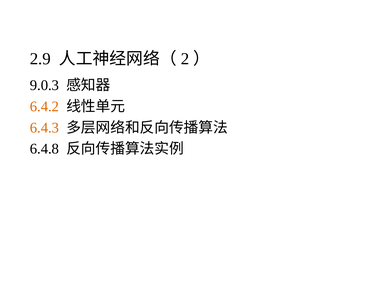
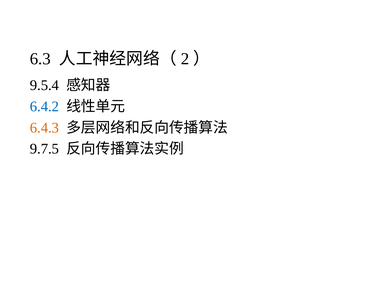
2.9: 2.9 -> 6.3
9.0.3: 9.0.3 -> 9.5.4
6.4.2 colour: orange -> blue
6.4.8: 6.4.8 -> 9.7.5
